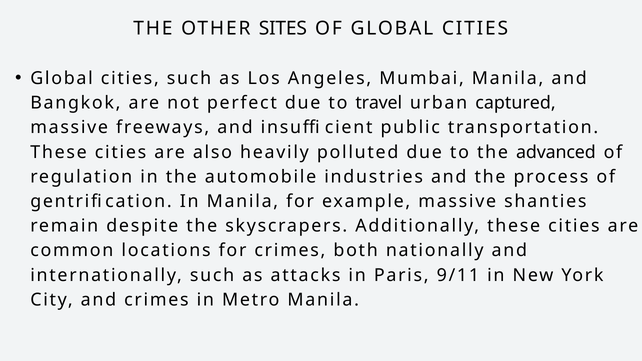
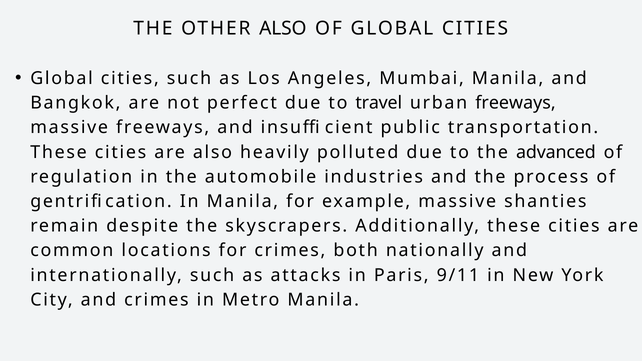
OTHER SITES: SITES -> ALSO
urban captured: captured -> freeways
